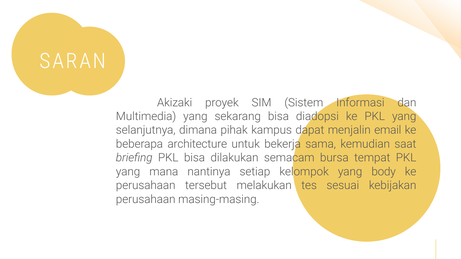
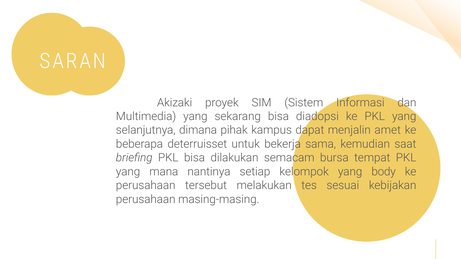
email: email -> amet
architecture: architecture -> deterruisset
